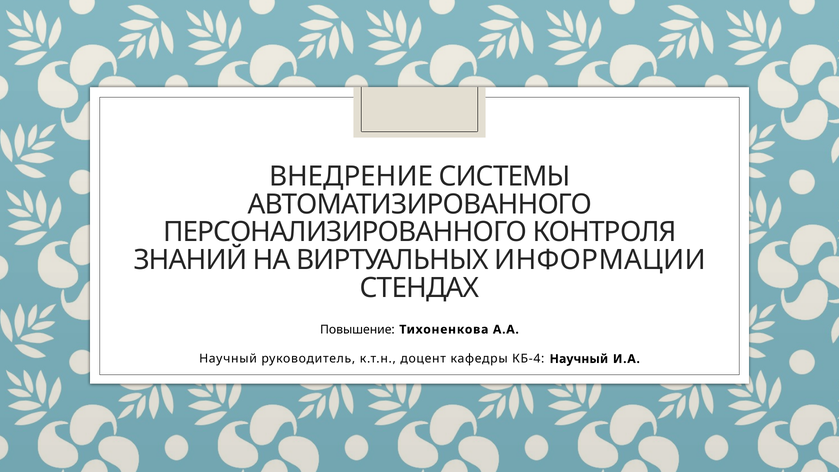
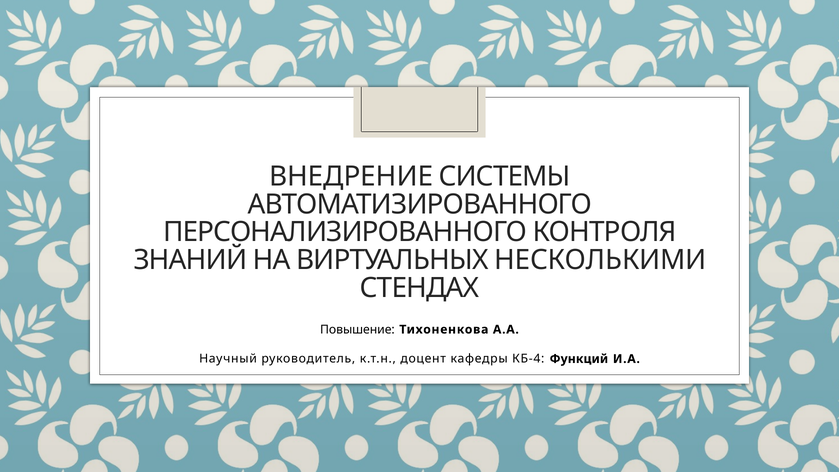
ИНФОРМАЦИИ: ИНФОРМАЦИИ -> НЕСКОЛЬКИМИ
КБ-4 Научный: Научный -> Функций
